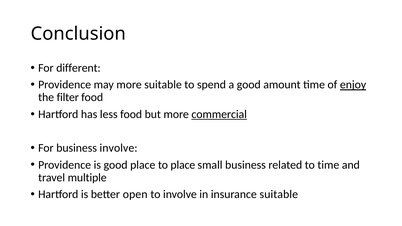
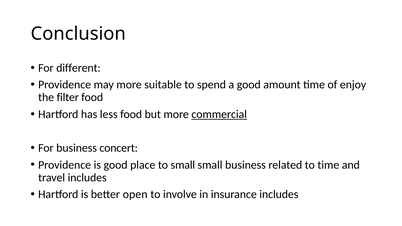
enjoy underline: present -> none
business involve: involve -> concert
to place: place -> small
travel multiple: multiple -> includes
insurance suitable: suitable -> includes
